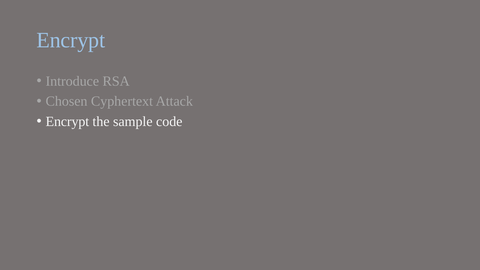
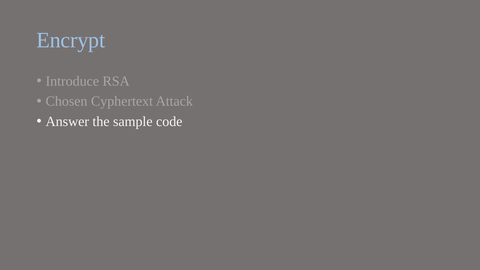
Encrypt at (67, 121): Encrypt -> Answer
